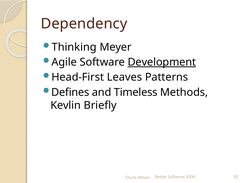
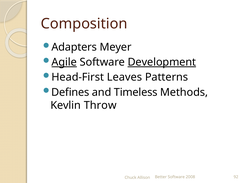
Dependency: Dependency -> Composition
Thinking: Thinking -> Adapters
Agile underline: none -> present
Briefly: Briefly -> Throw
